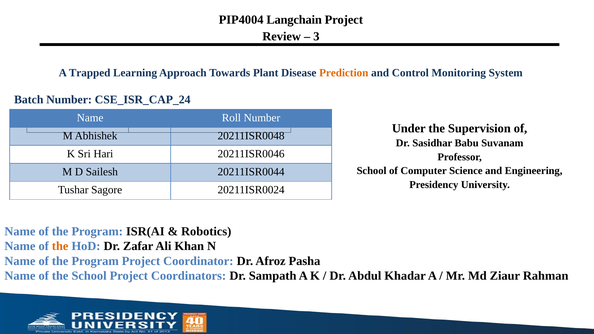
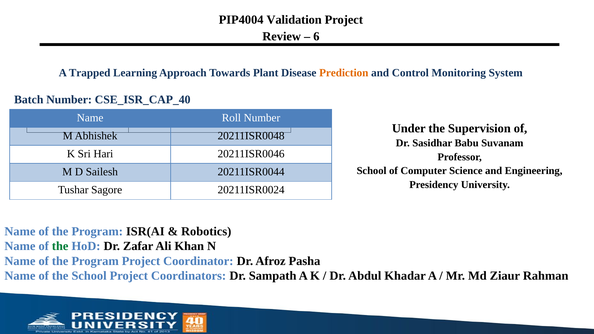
Langchain: Langchain -> Validation
3: 3 -> 6
CSE_ISR_CAP_24: CSE_ISR_CAP_24 -> CSE_ISR_CAP_40
the at (60, 246) colour: orange -> green
